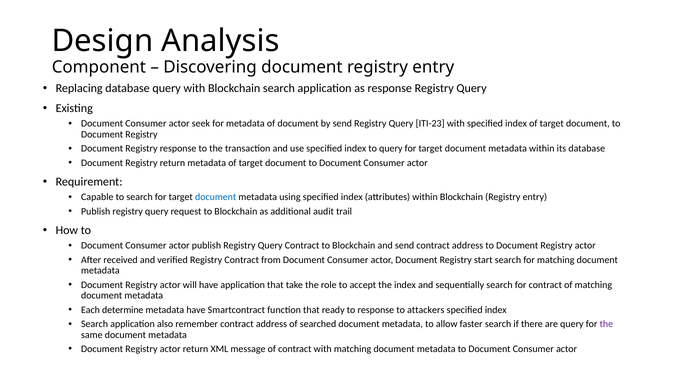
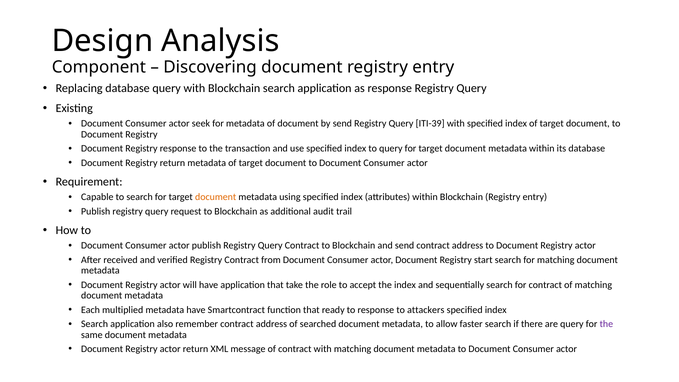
ITI-23: ITI-23 -> ITI-39
document at (216, 197) colour: blue -> orange
determine: determine -> multiplied
